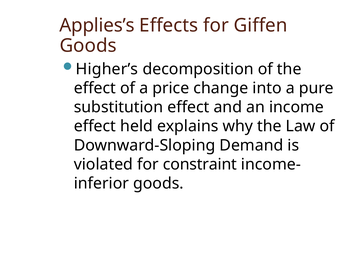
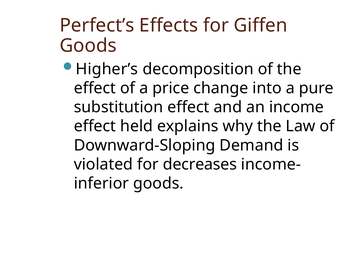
Applies’s: Applies’s -> Perfect’s
constraint: constraint -> decreases
